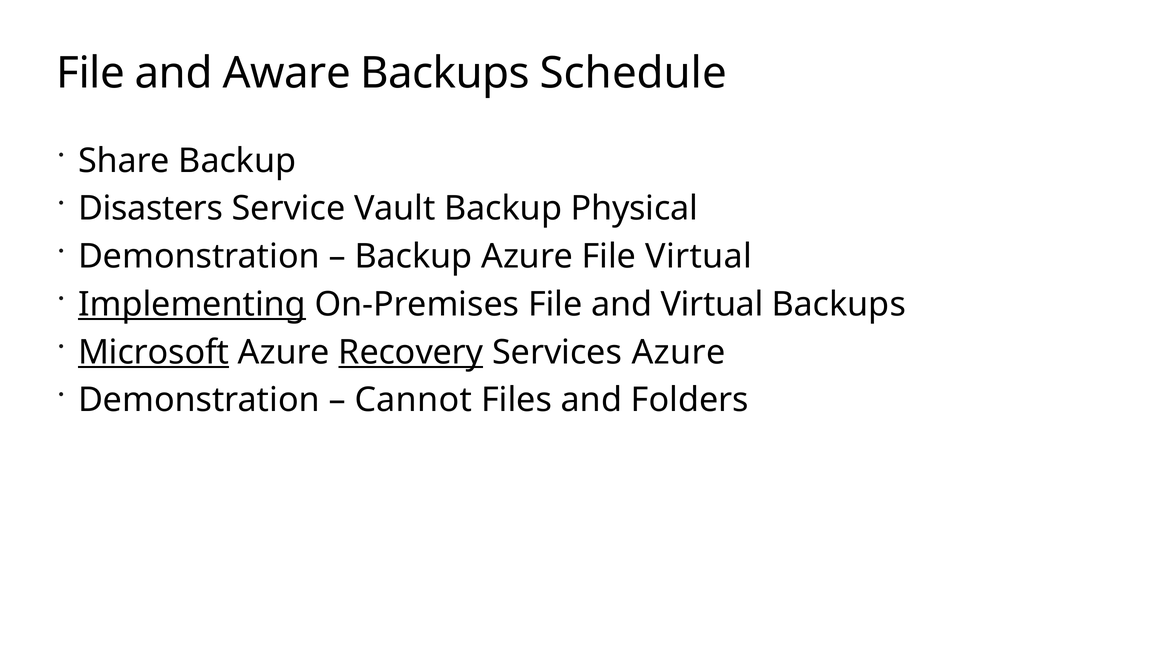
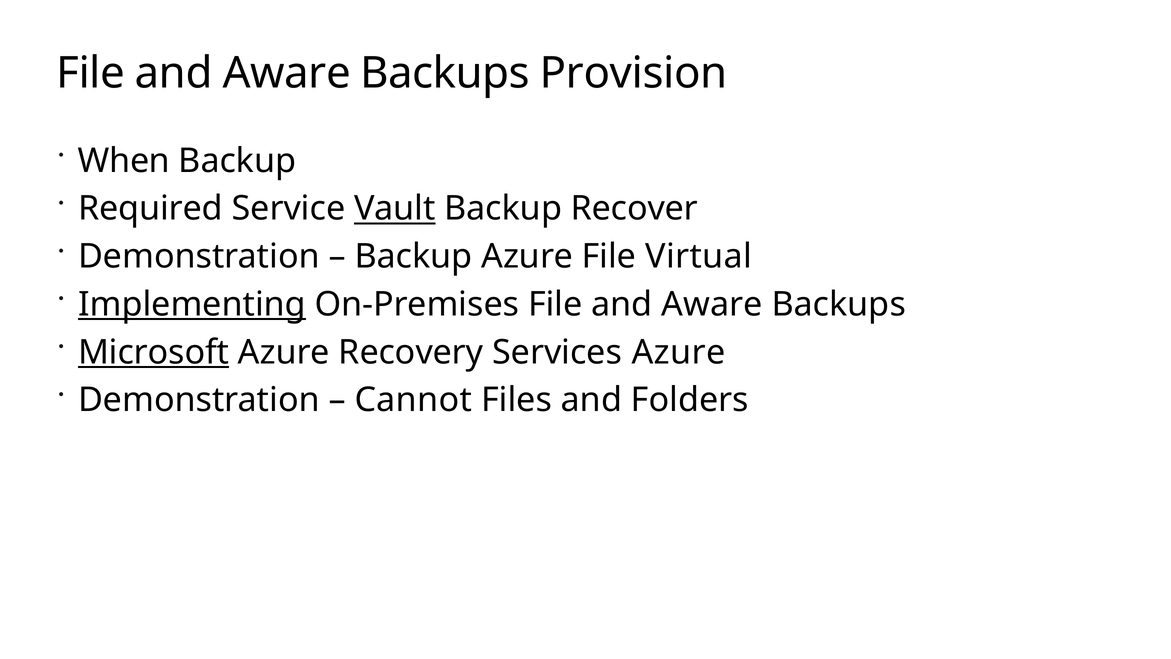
Schedule: Schedule -> Provision
Share: Share -> When
Disasters: Disasters -> Required
Vault underline: none -> present
Physical: Physical -> Recover
On-Premises File and Virtual: Virtual -> Aware
Recovery underline: present -> none
